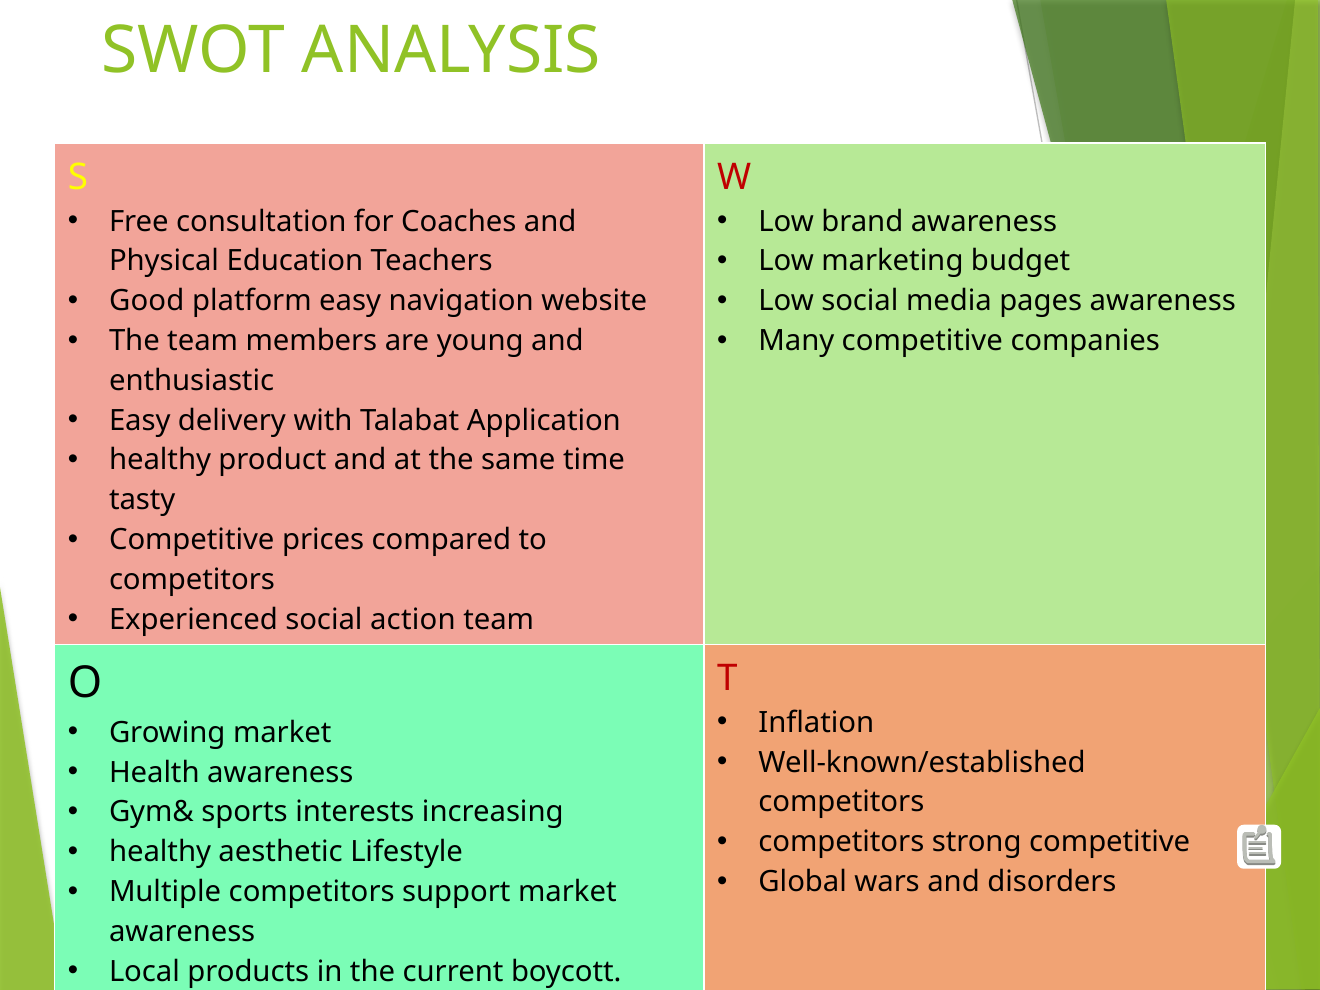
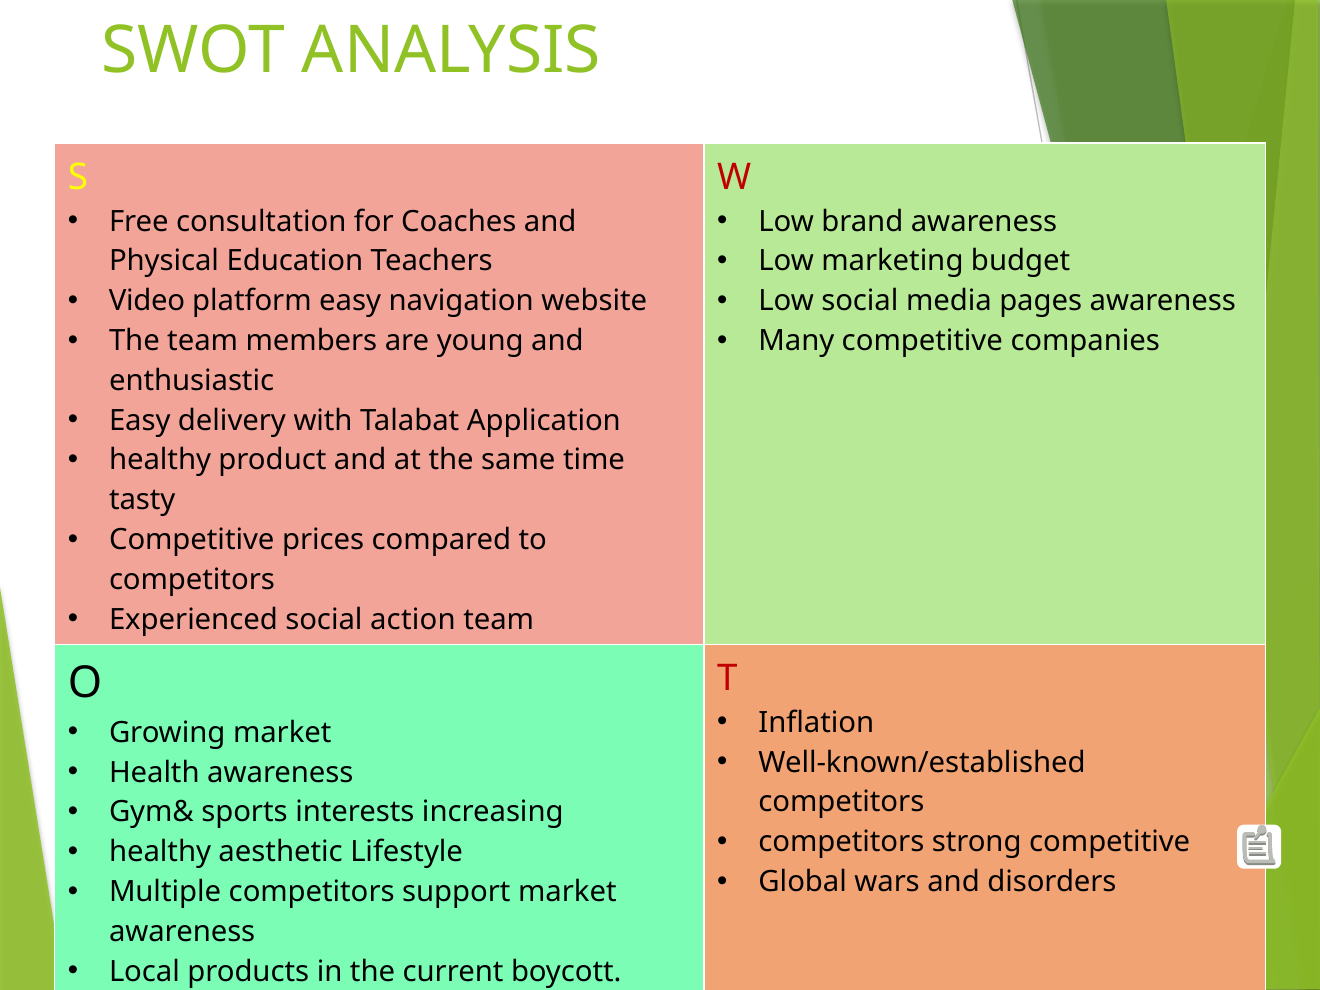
Good: Good -> Video
